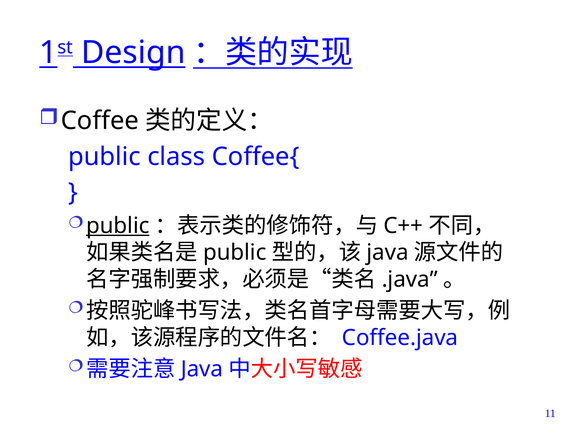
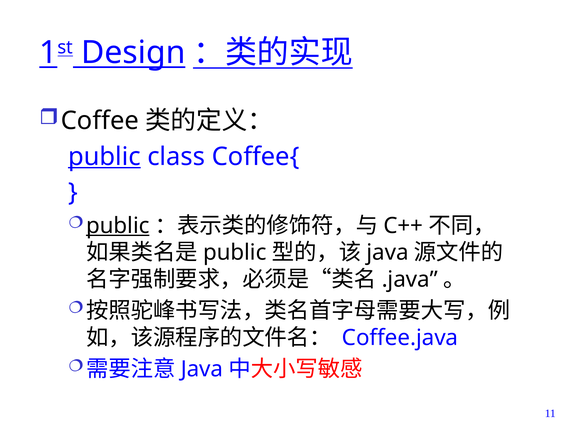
public at (104, 156) underline: none -> present
